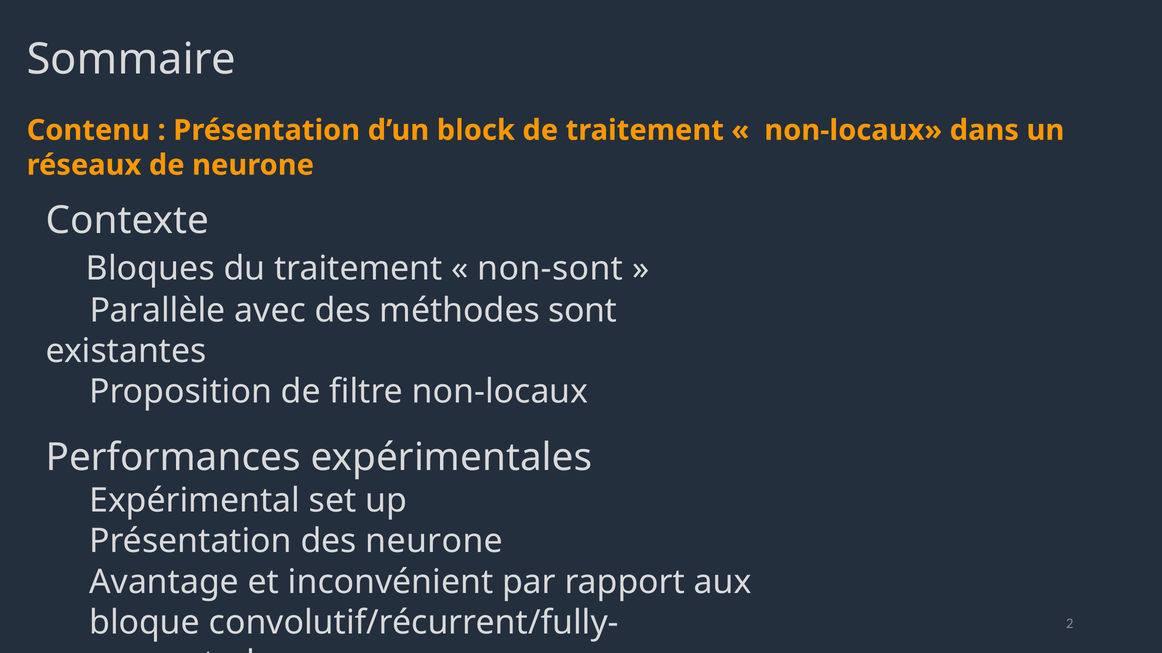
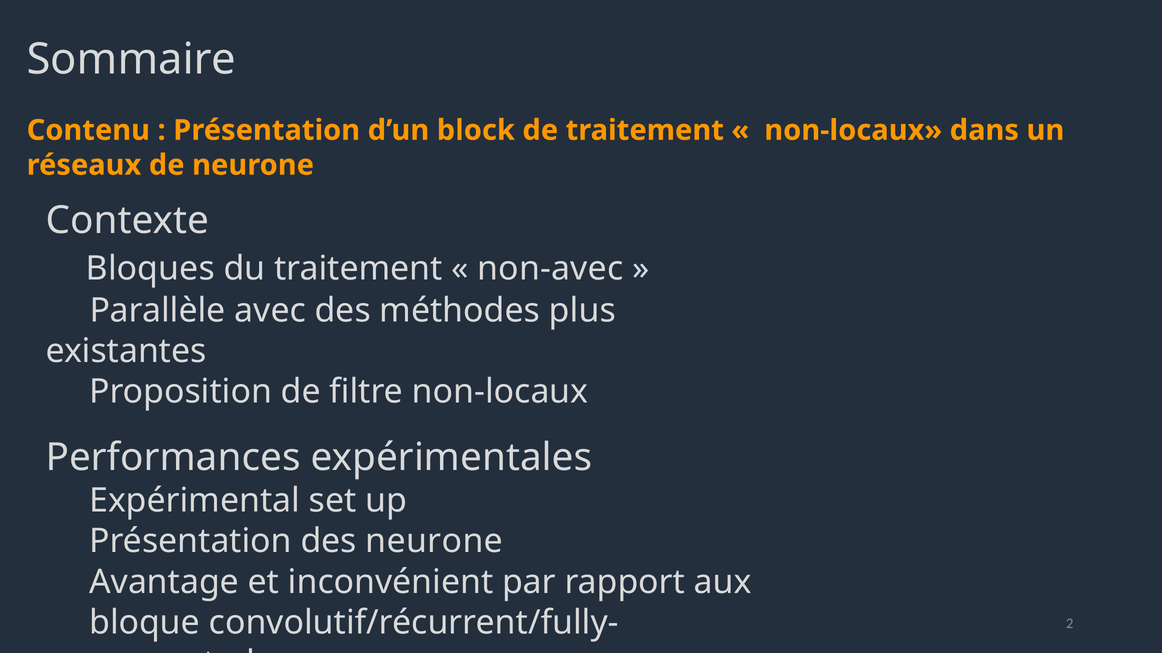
non-sont: non-sont -> non-avec
sont: sont -> plus
